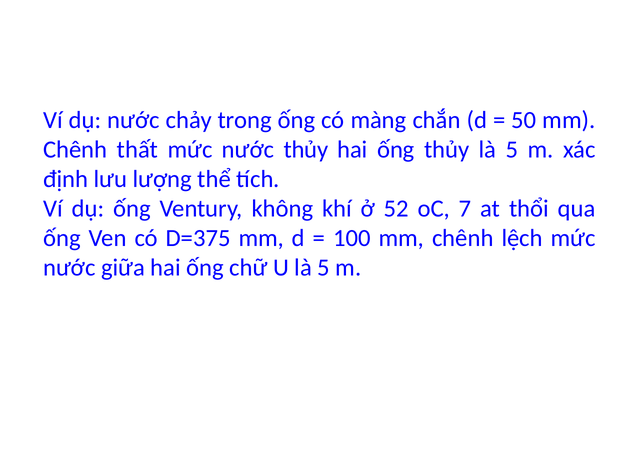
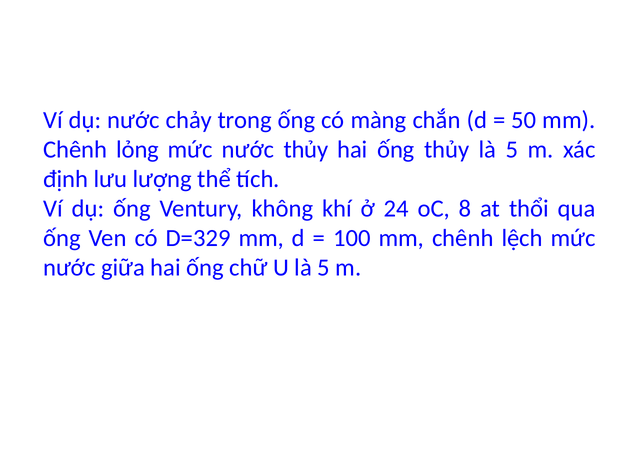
thất: thất -> lỏng
52: 52 -> 24
7: 7 -> 8
D=375: D=375 -> D=329
